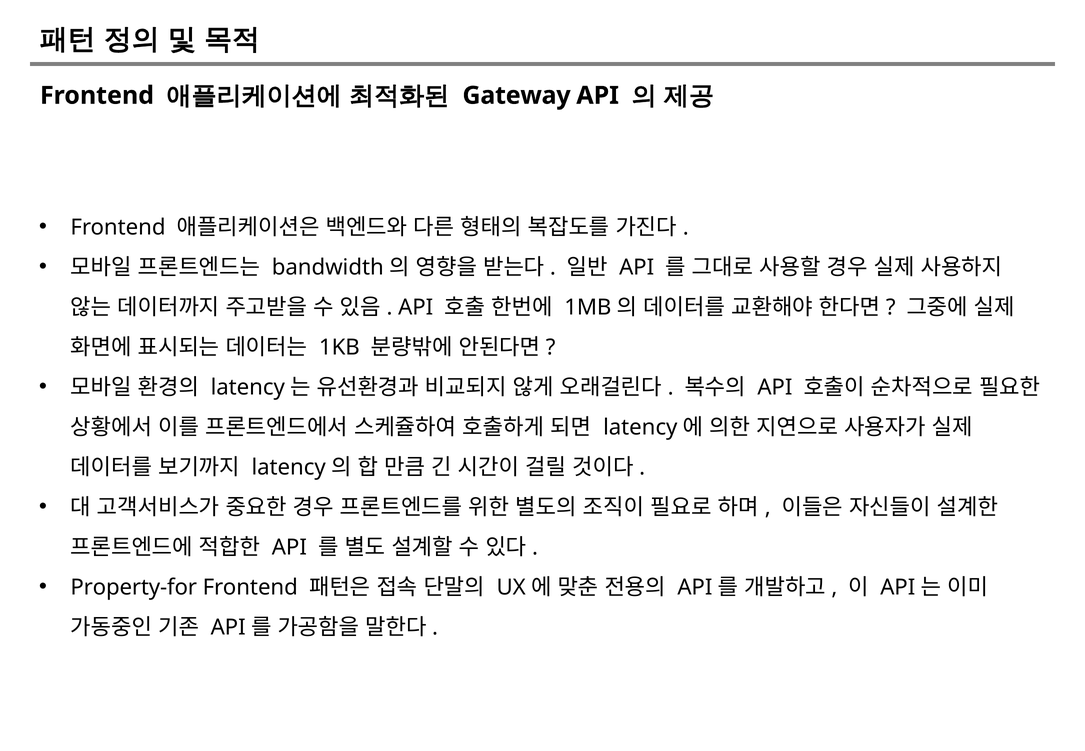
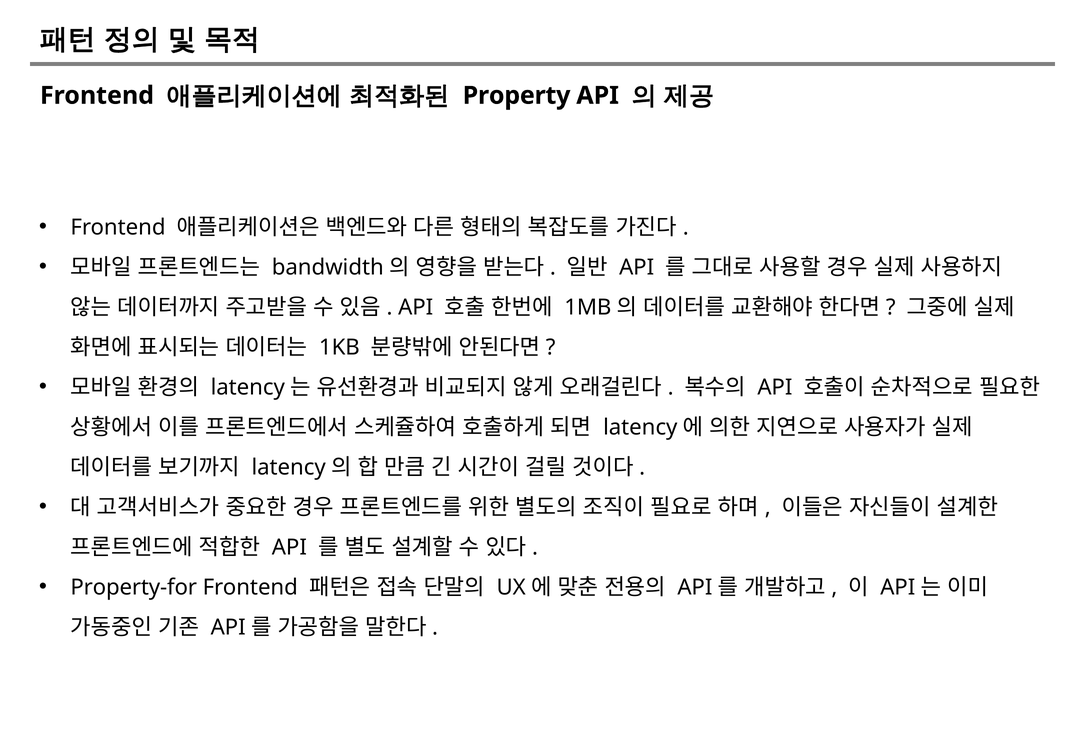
Gateway: Gateway -> Property
